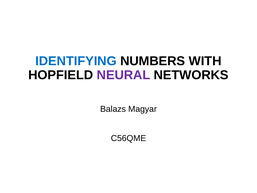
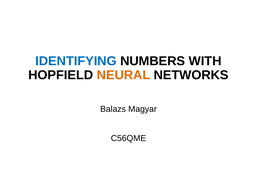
NEURAL colour: purple -> orange
